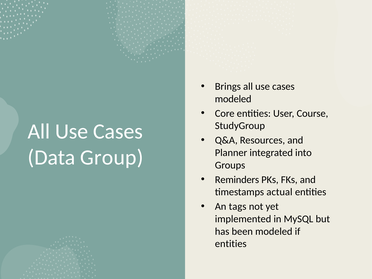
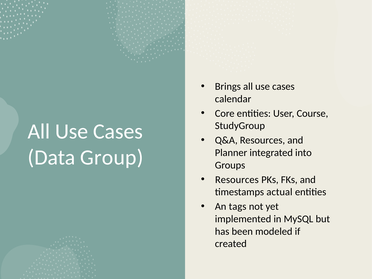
modeled at (233, 99): modeled -> calendar
Reminders at (237, 180): Reminders -> Resources
entities at (231, 244): entities -> created
